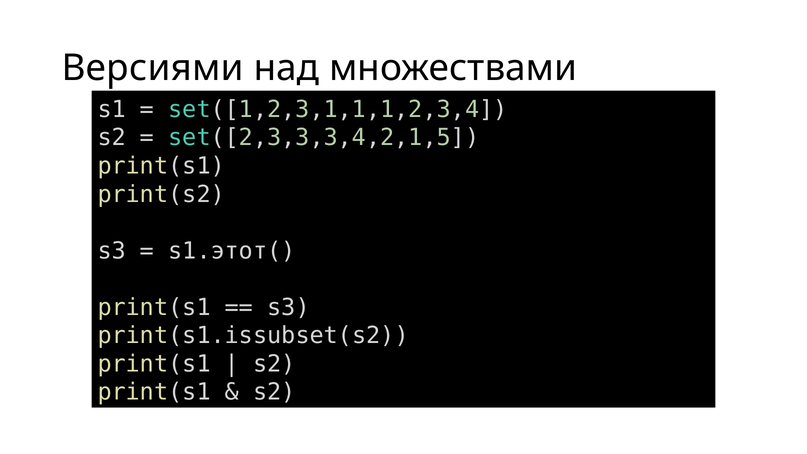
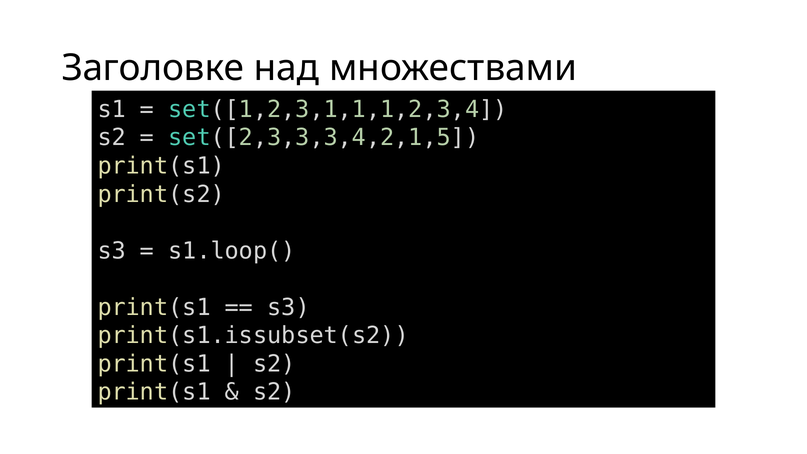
Версиями: Версиями -> Заголовке
s1.этот(: s1.этот( -> s1.loop(
